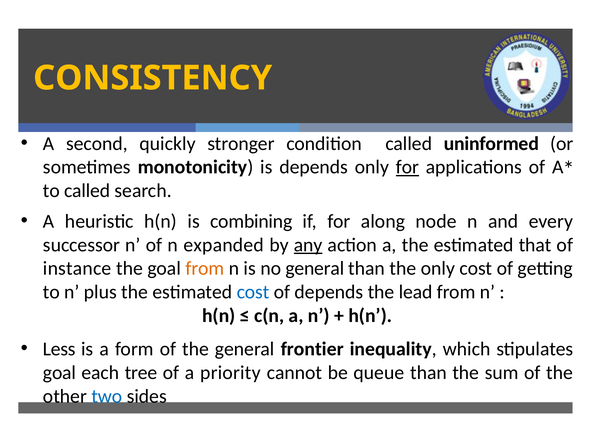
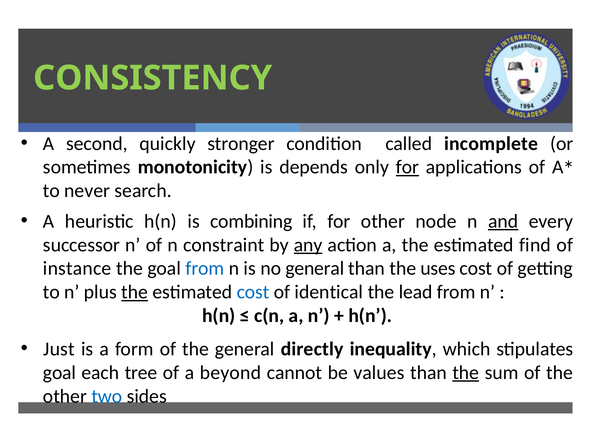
CONSISTENCY colour: yellow -> light green
uninformed: uninformed -> incomplete
to called: called -> never
for along: along -> other
and underline: none -> present
expanded: expanded -> constraint
that: that -> find
from at (205, 269) colour: orange -> blue
the only: only -> uses
the at (135, 292) underline: none -> present
of depends: depends -> identical
Less: Less -> Just
frontier: frontier -> directly
priority: priority -> beyond
queue: queue -> values
the at (466, 373) underline: none -> present
